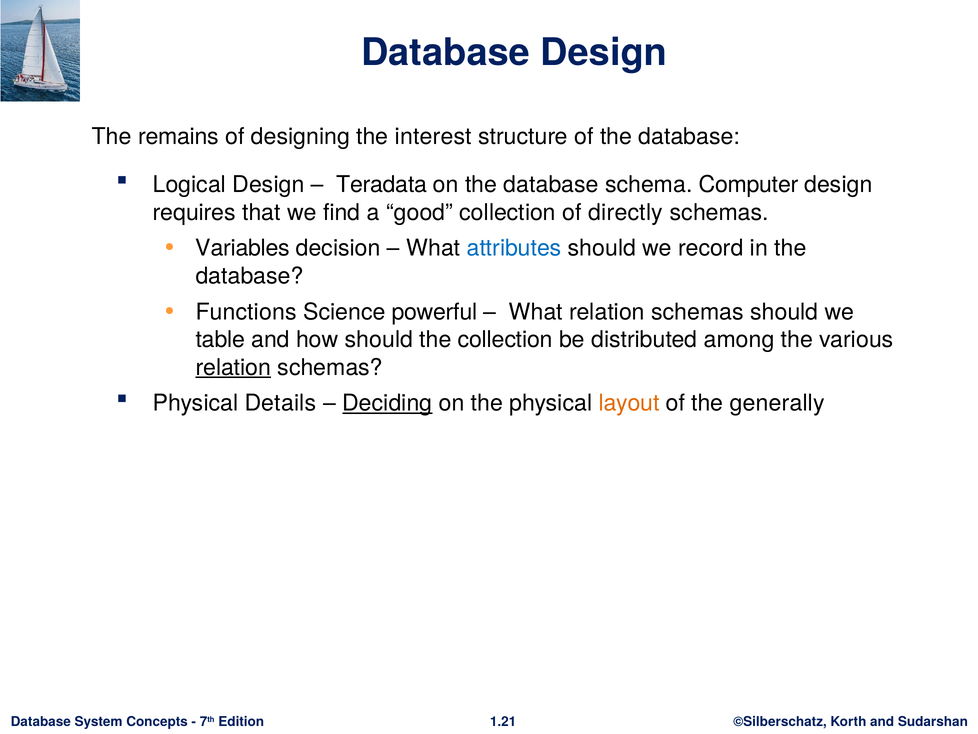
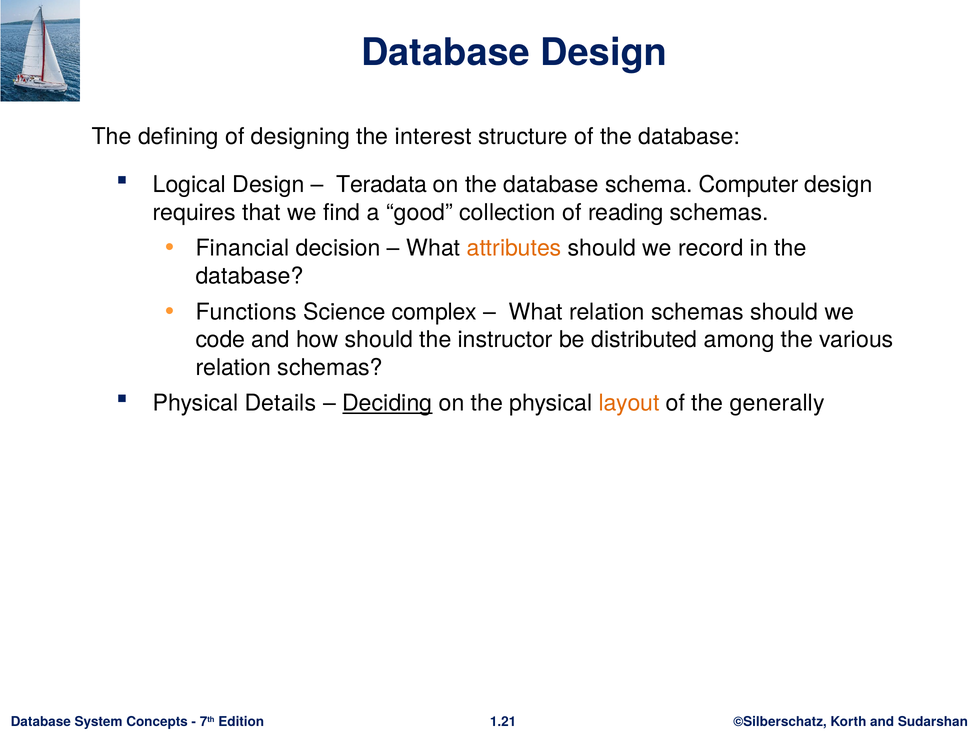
remains: remains -> defining
directly: directly -> reading
Variables: Variables -> Financial
attributes colour: blue -> orange
powerful: powerful -> complex
table: table -> code
the collection: collection -> instructor
relation at (233, 367) underline: present -> none
